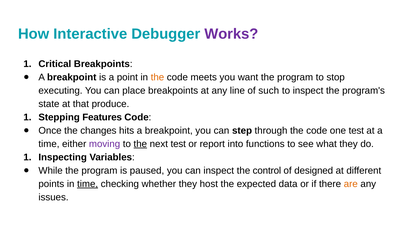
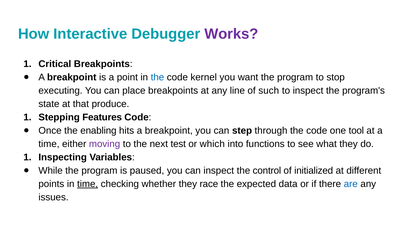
the at (157, 77) colour: orange -> blue
meets: meets -> kernel
changes: changes -> enabling
one test: test -> tool
the at (140, 144) underline: present -> none
report: report -> which
designed: designed -> initialized
host: host -> race
are colour: orange -> blue
